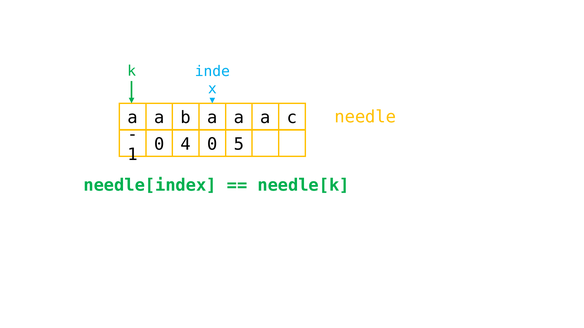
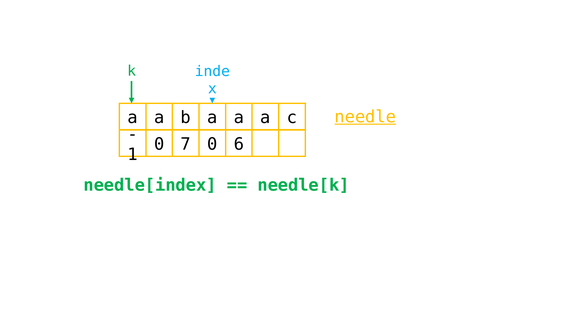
needle underline: none -> present
4: 4 -> 7
5: 5 -> 6
